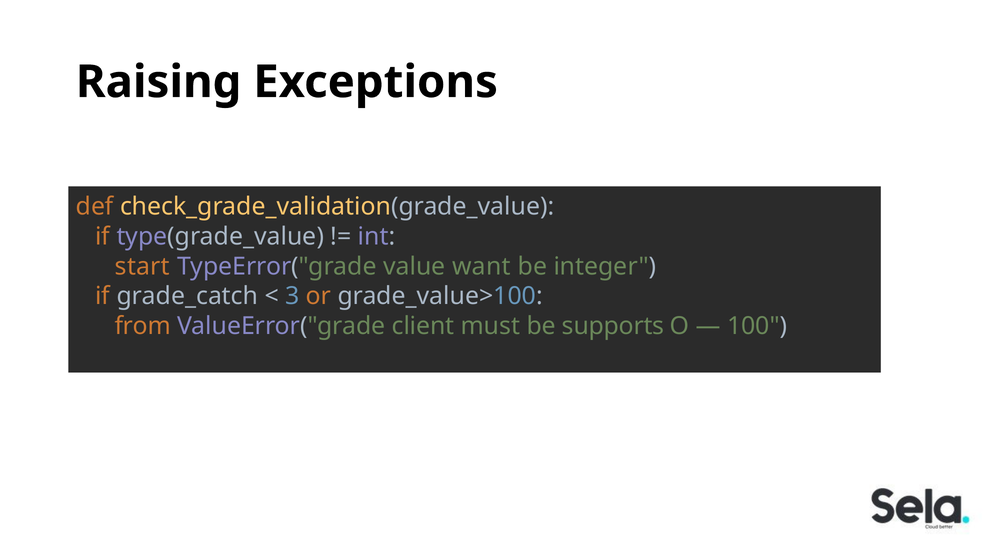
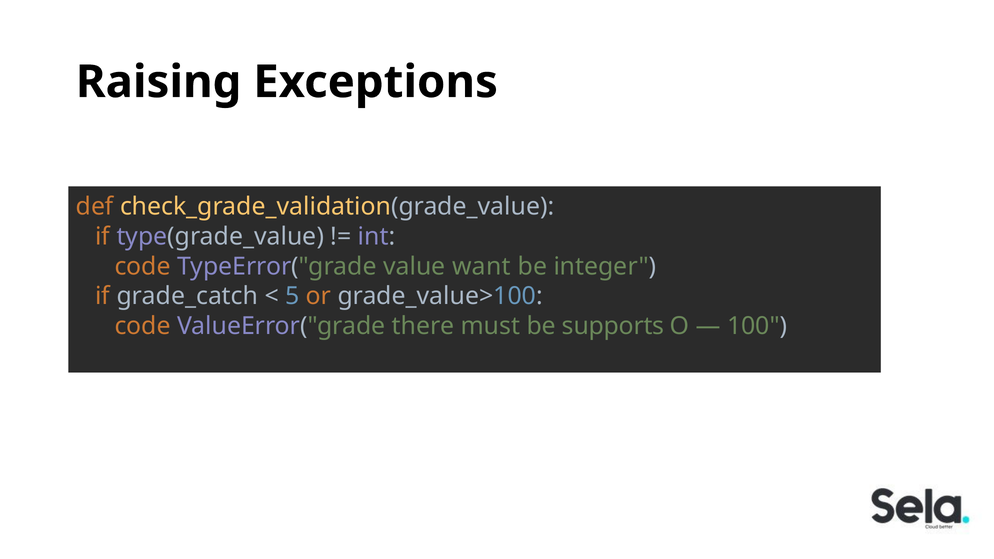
start at (142, 266): start -> code
3: 3 -> 5
from at (143, 326): from -> code
client: client -> there
